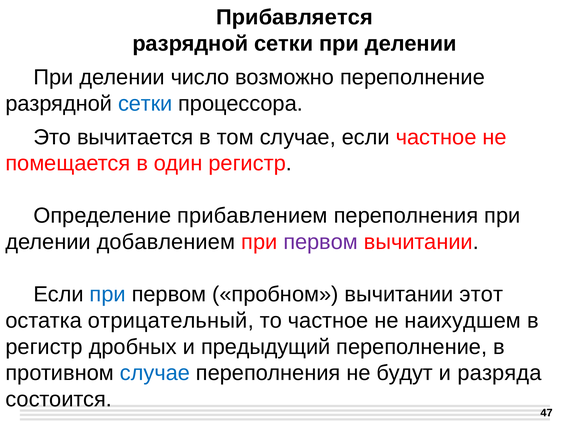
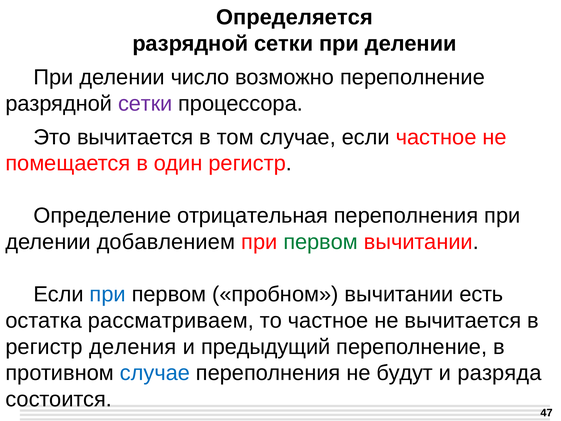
Прибавляется: Прибавляется -> Определяется
сетки at (145, 103) colour: blue -> purple
прибавлением: прибавлением -> отрицательная
первом at (321, 242) colour: purple -> green
этот: этот -> есть
отрицательный: отрицательный -> рассматриваем
не наихудшем: наихудшем -> вычитается
дробных: дробных -> деления
